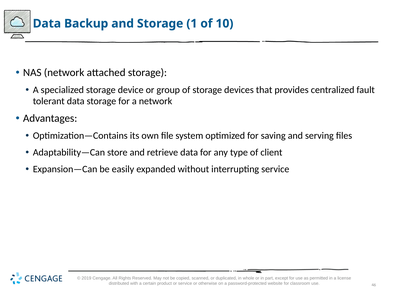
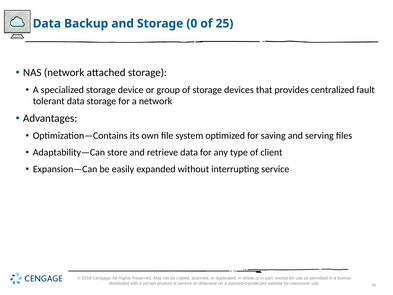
1: 1 -> 0
10: 10 -> 25
